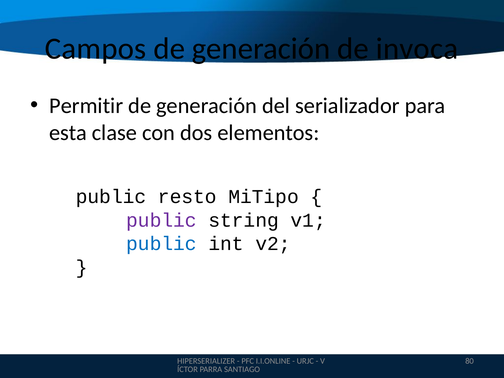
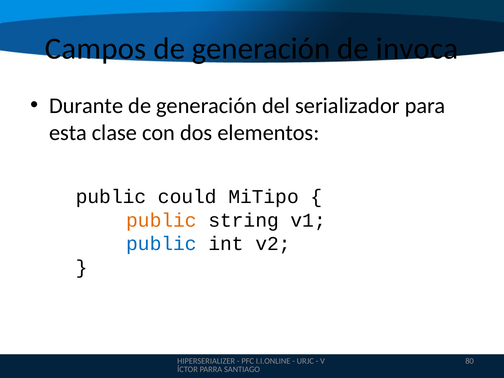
Permitir: Permitir -> Durante
resto: resto -> could
public at (161, 220) colour: purple -> orange
